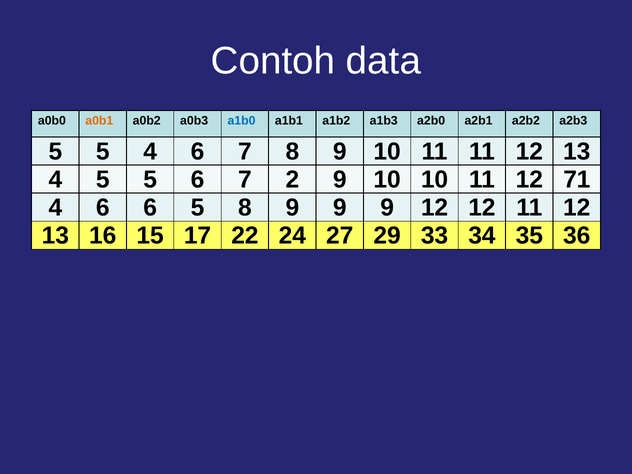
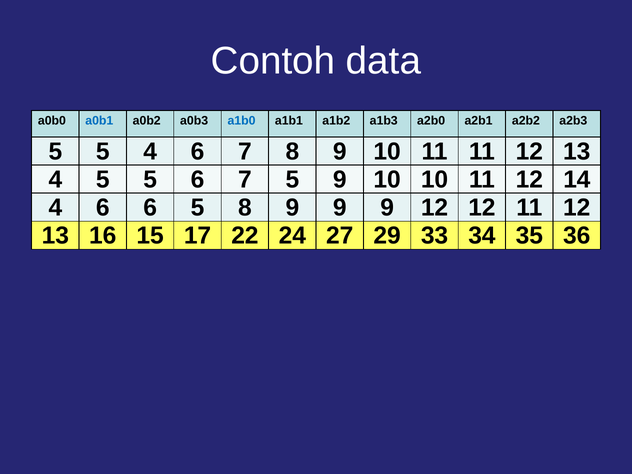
a0b1 colour: orange -> blue
7 2: 2 -> 5
71: 71 -> 14
